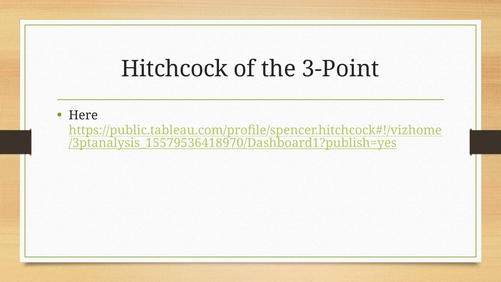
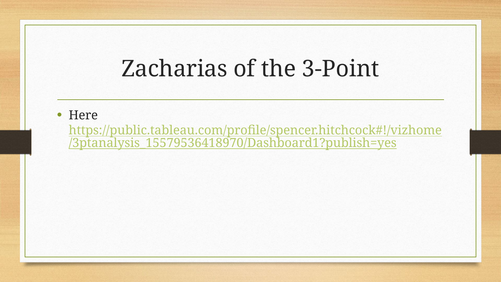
Hitchcock: Hitchcock -> Zacharias
